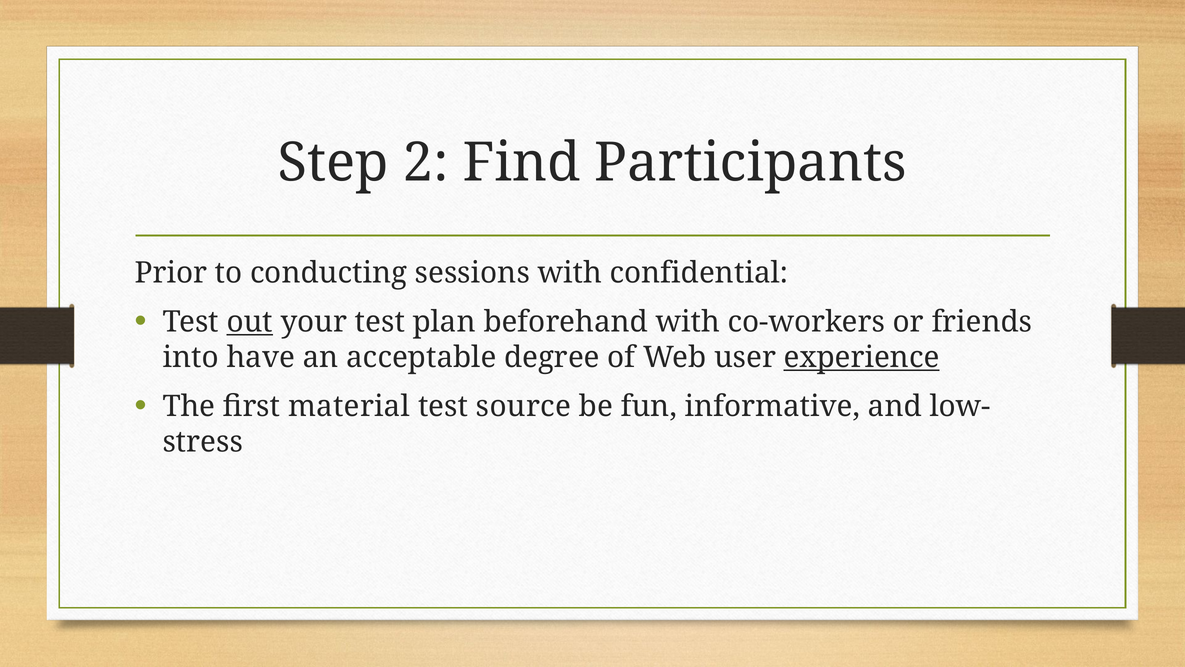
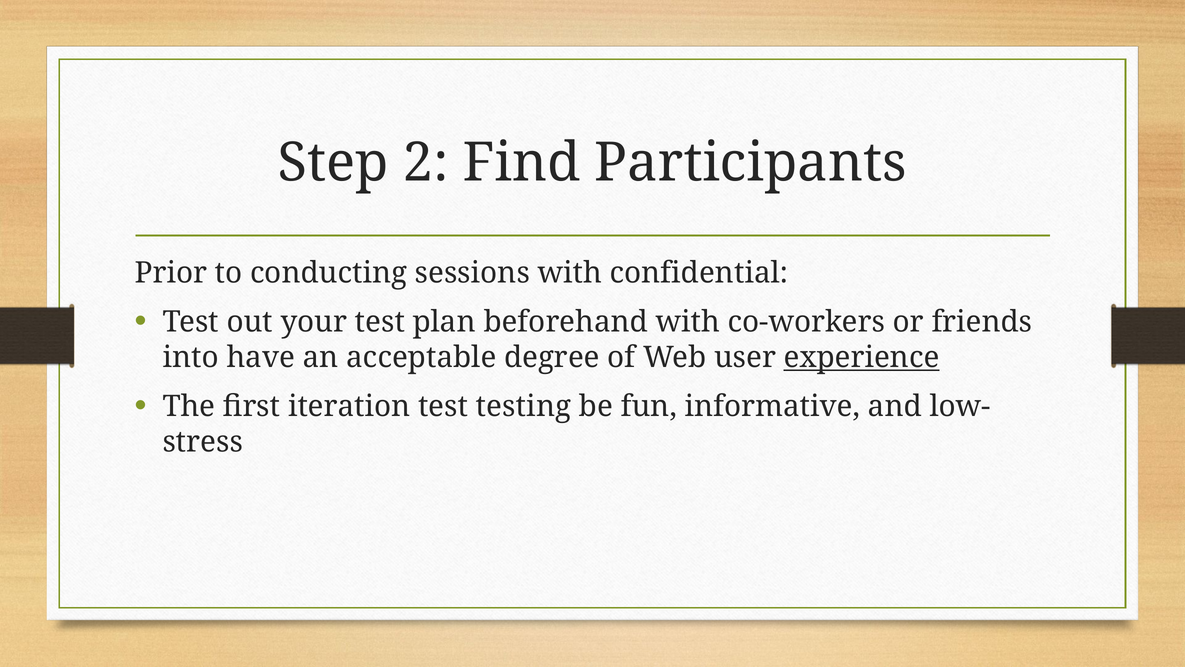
out underline: present -> none
material: material -> iteration
source: source -> testing
